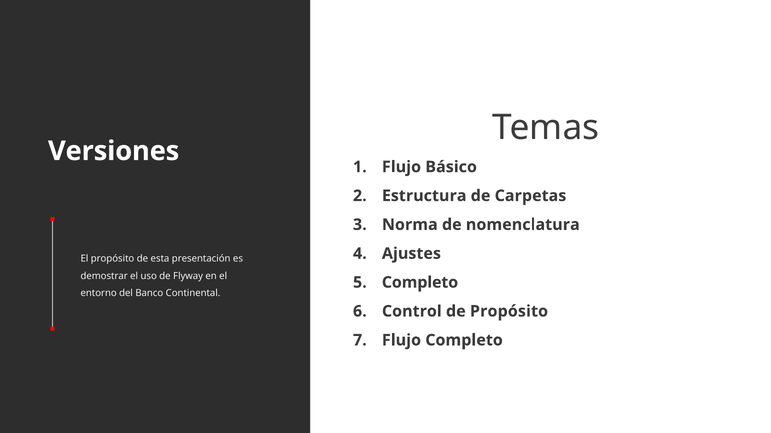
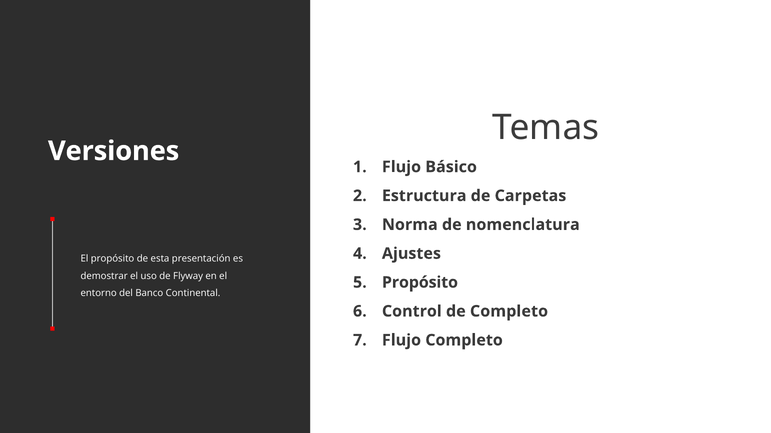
Completo at (420, 283): Completo -> Propósito
de Propósito: Propósito -> Completo
